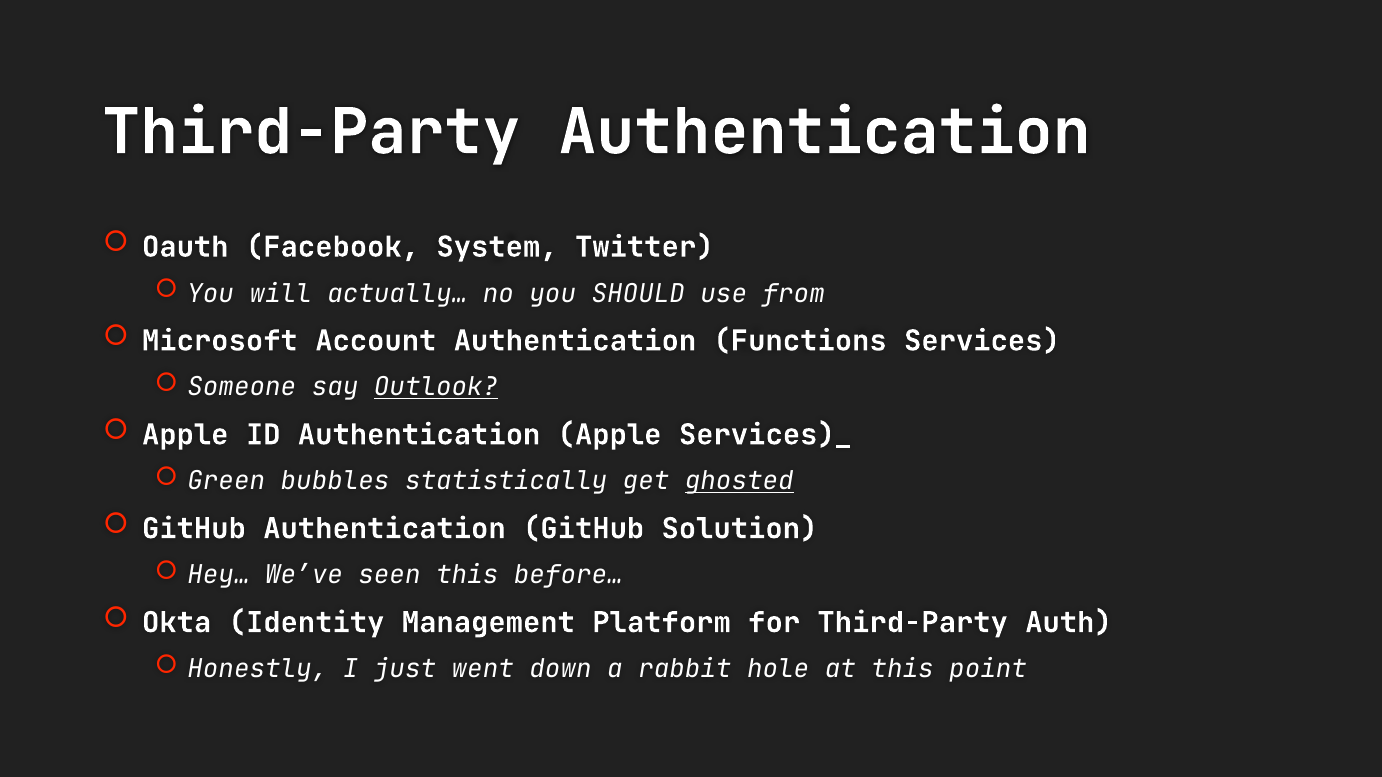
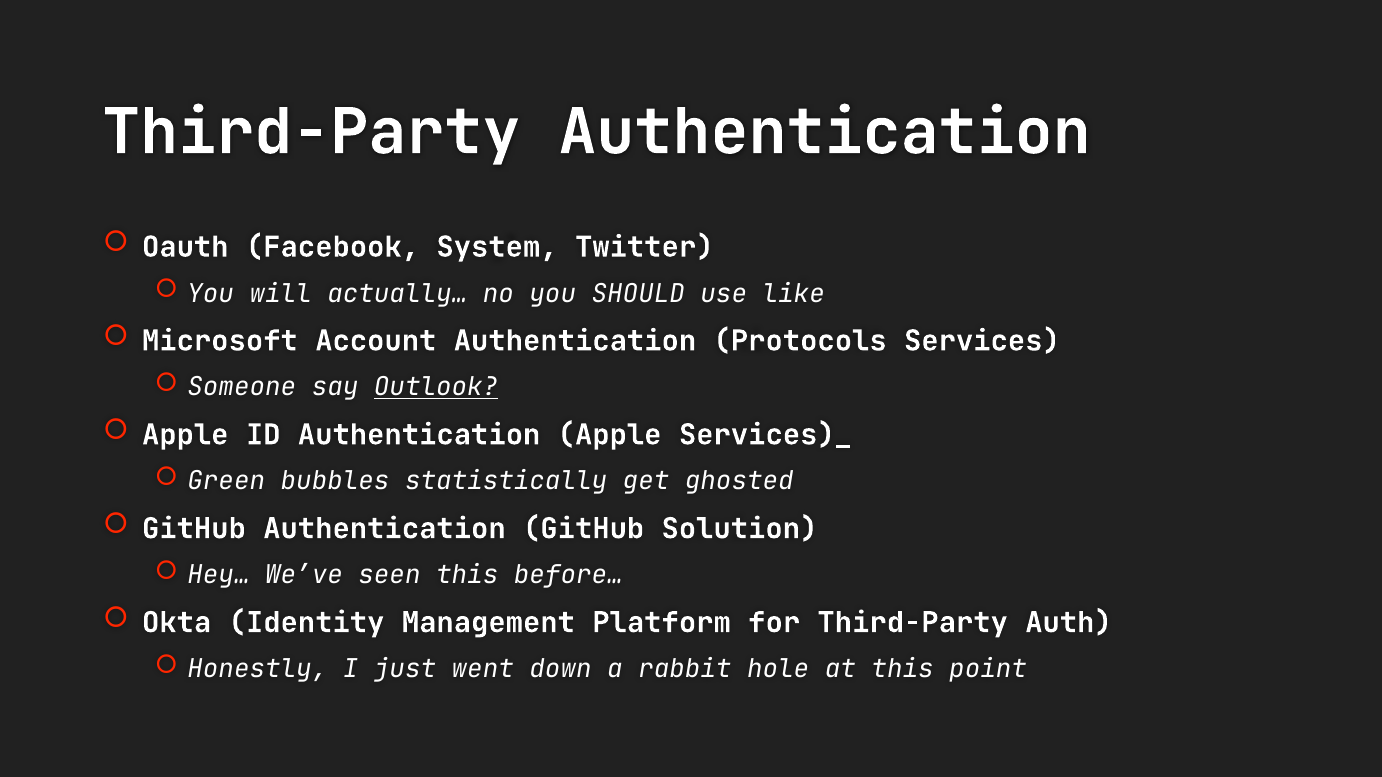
from: from -> like
Functions: Functions -> Protocols
ghosted underline: present -> none
